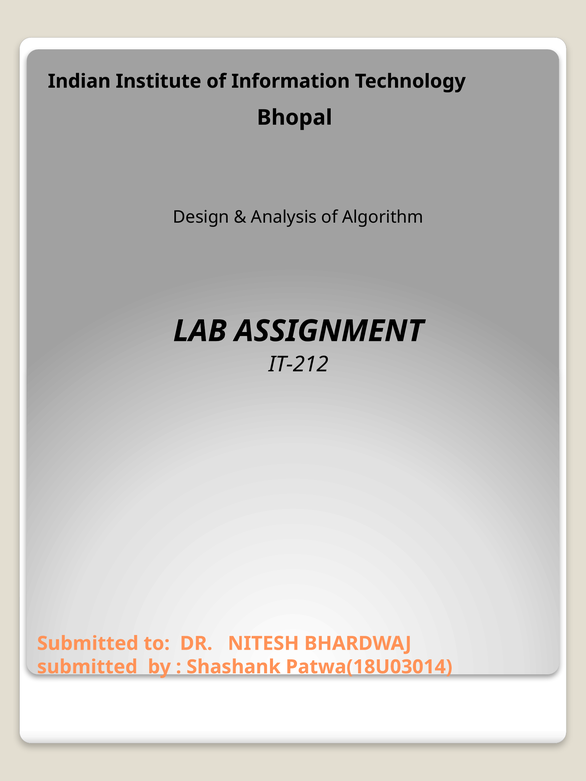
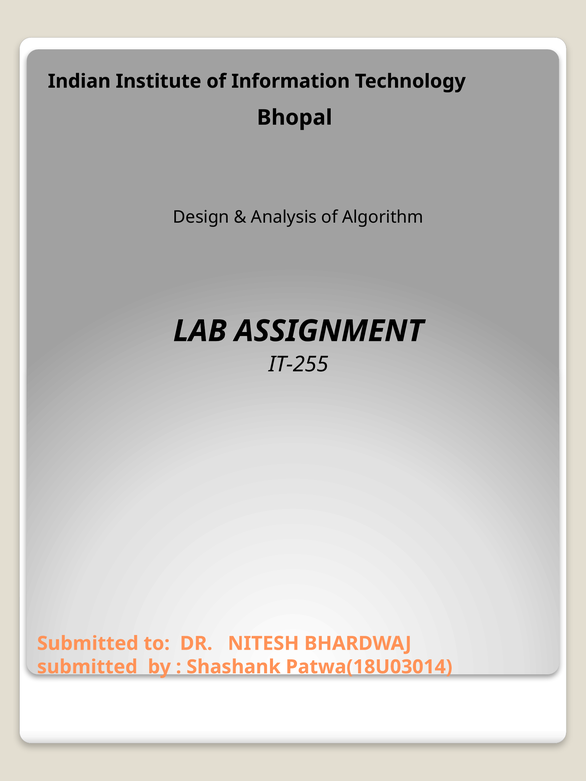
IT-212: IT-212 -> IT-255
